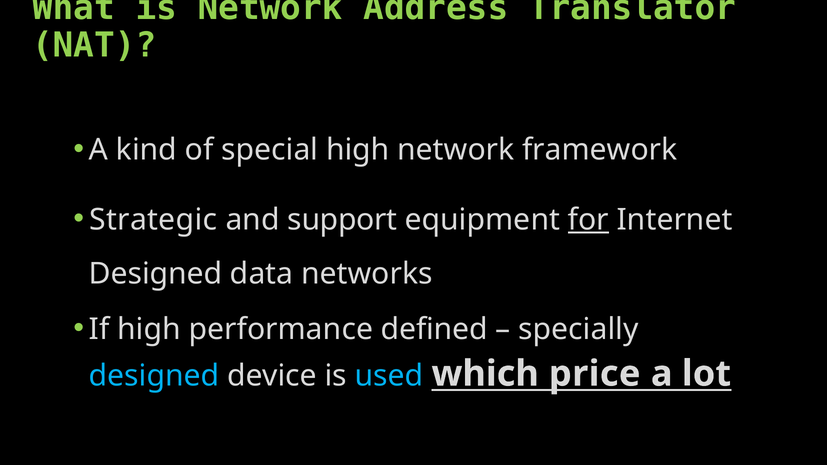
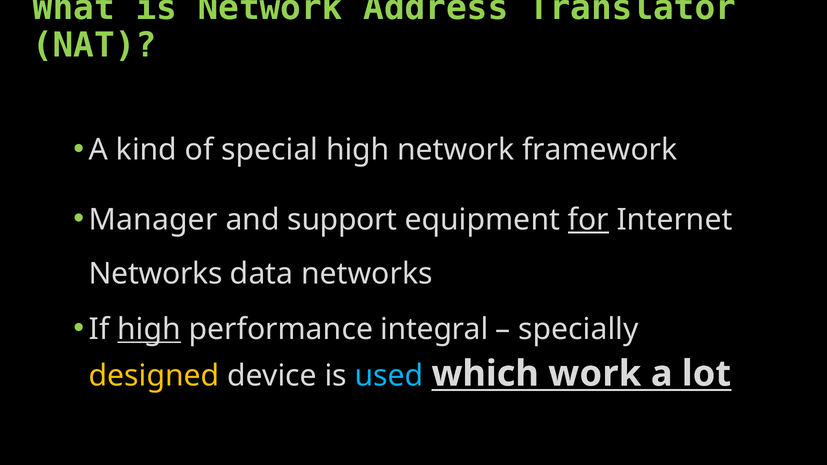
Strategic: Strategic -> Manager
Designed at (156, 274): Designed -> Networks
high at (149, 329) underline: none -> present
defined: defined -> integral
designed at (154, 376) colour: light blue -> yellow
price: price -> work
